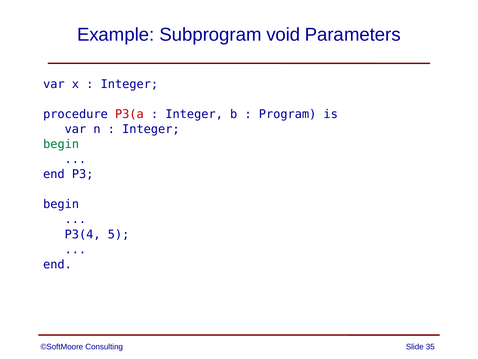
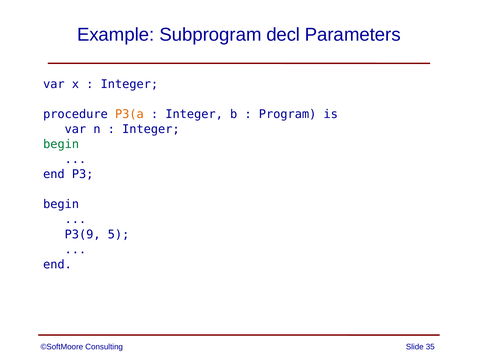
void: void -> decl
P3(a colour: red -> orange
P3(4: P3(4 -> P3(9
